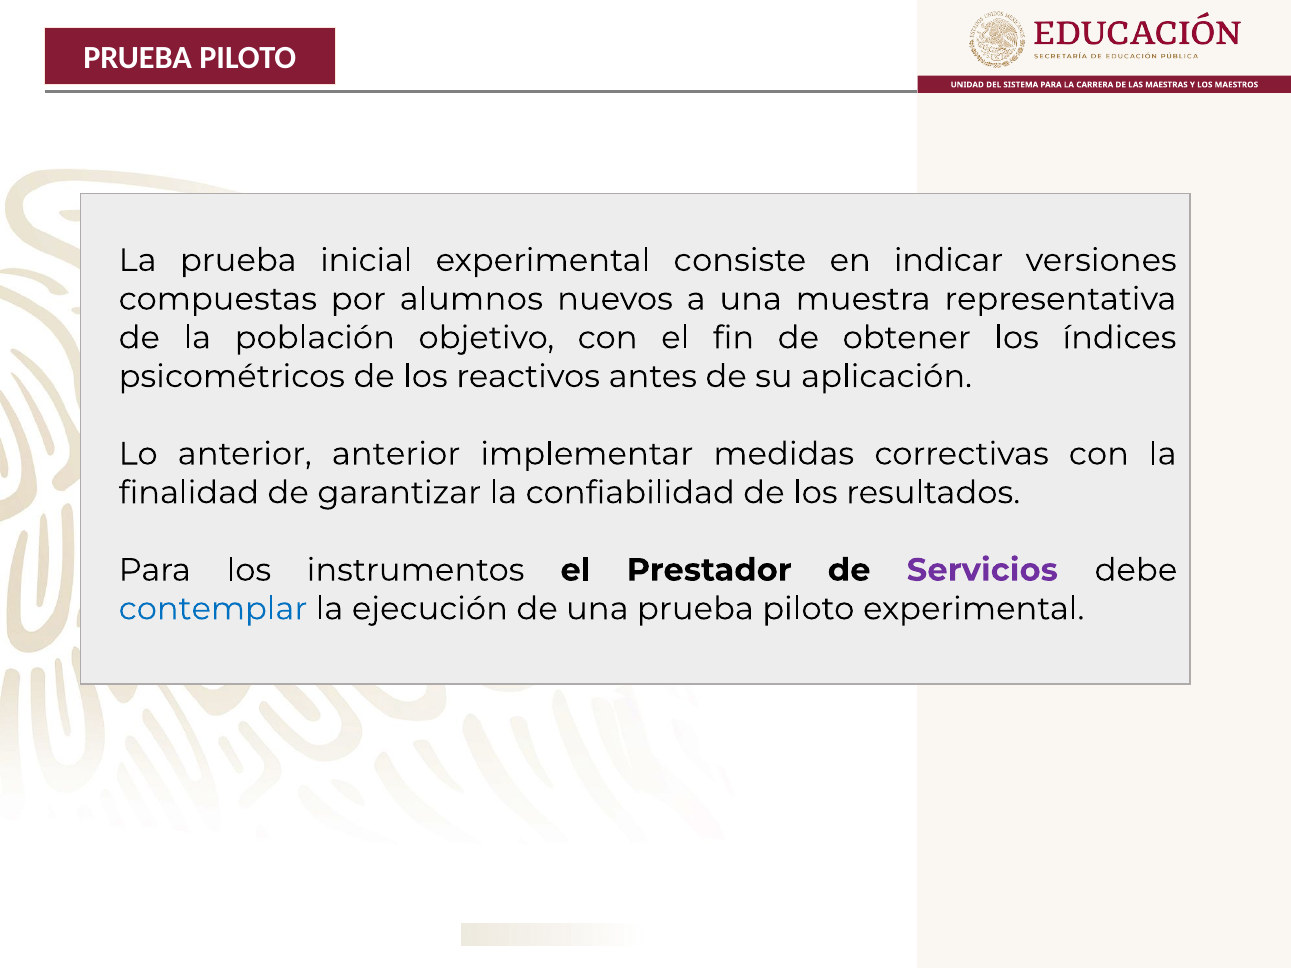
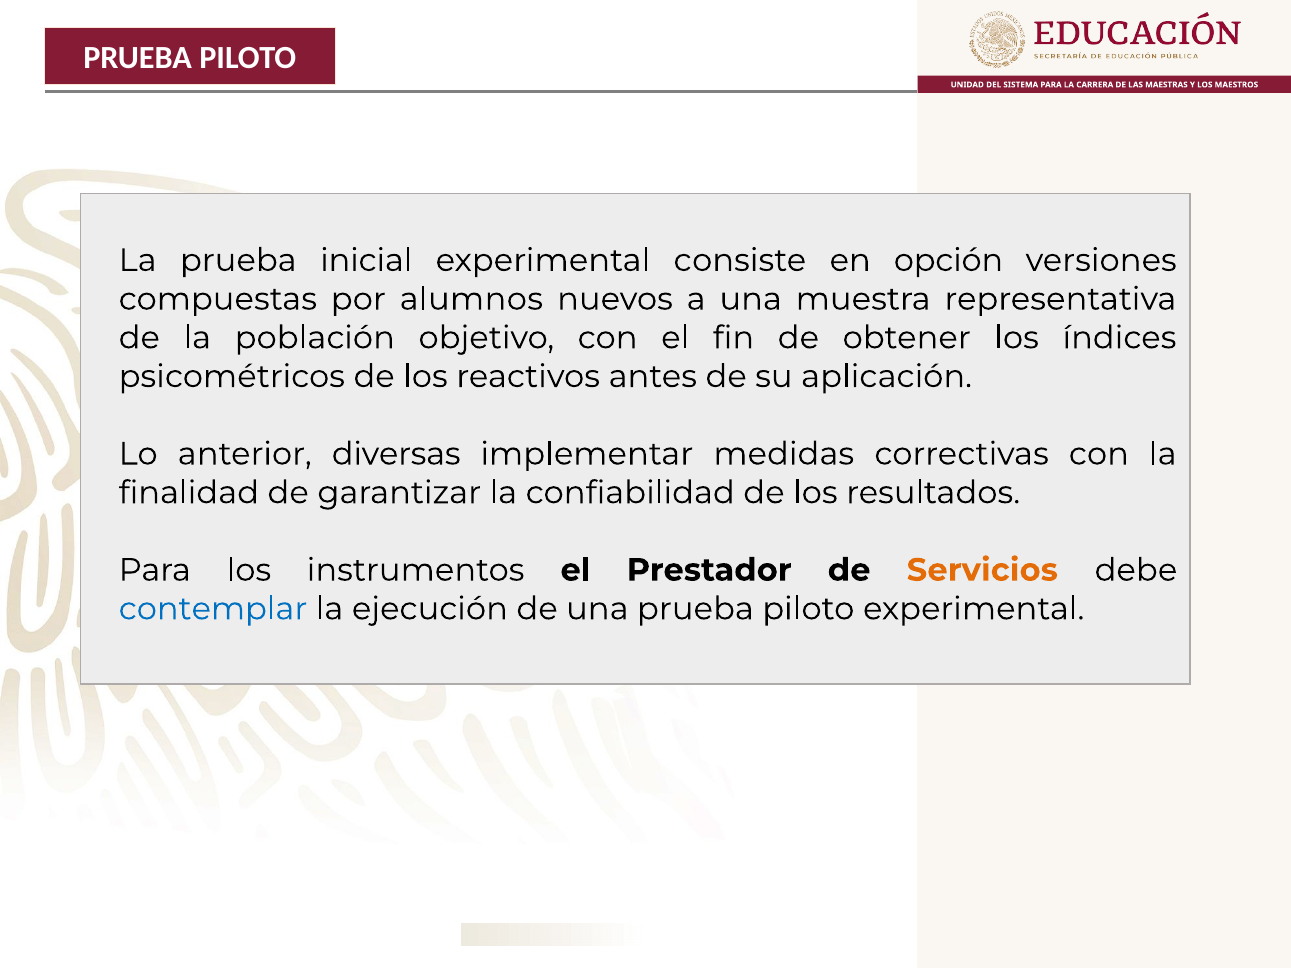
indicar: indicar -> opción
anterior anterior: anterior -> diversas
Servicios colour: purple -> orange
